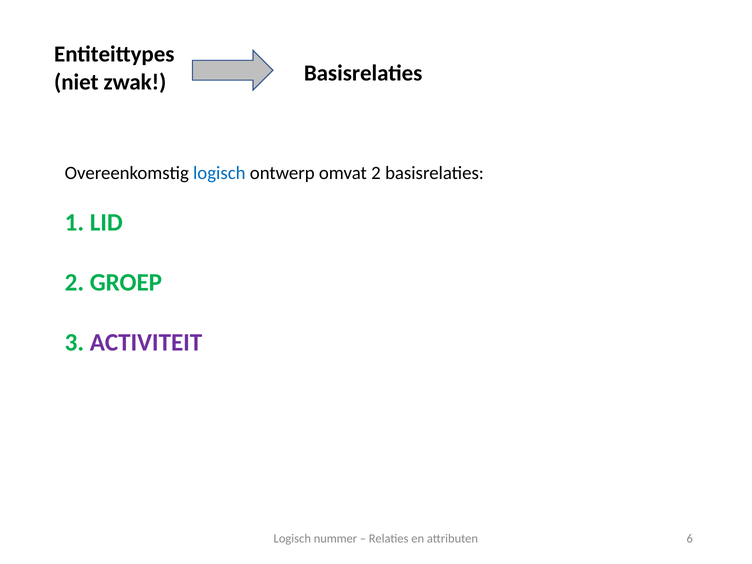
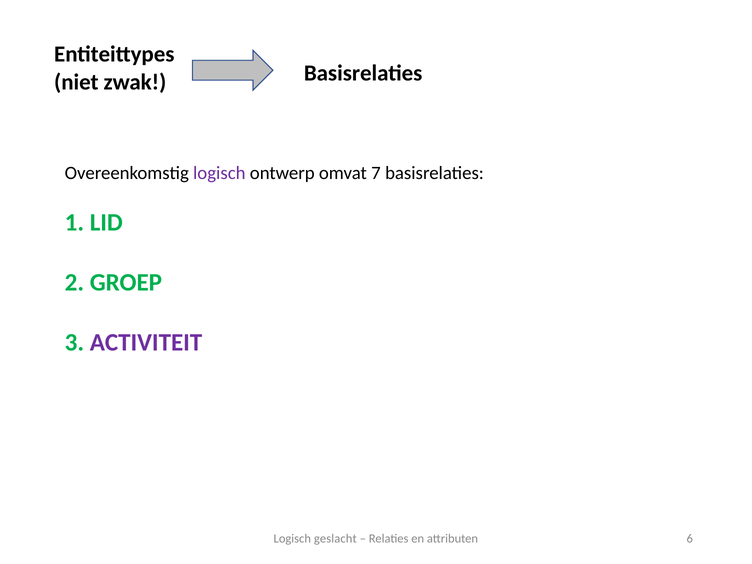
logisch at (219, 173) colour: blue -> purple
omvat 2: 2 -> 7
nummer: nummer -> geslacht
